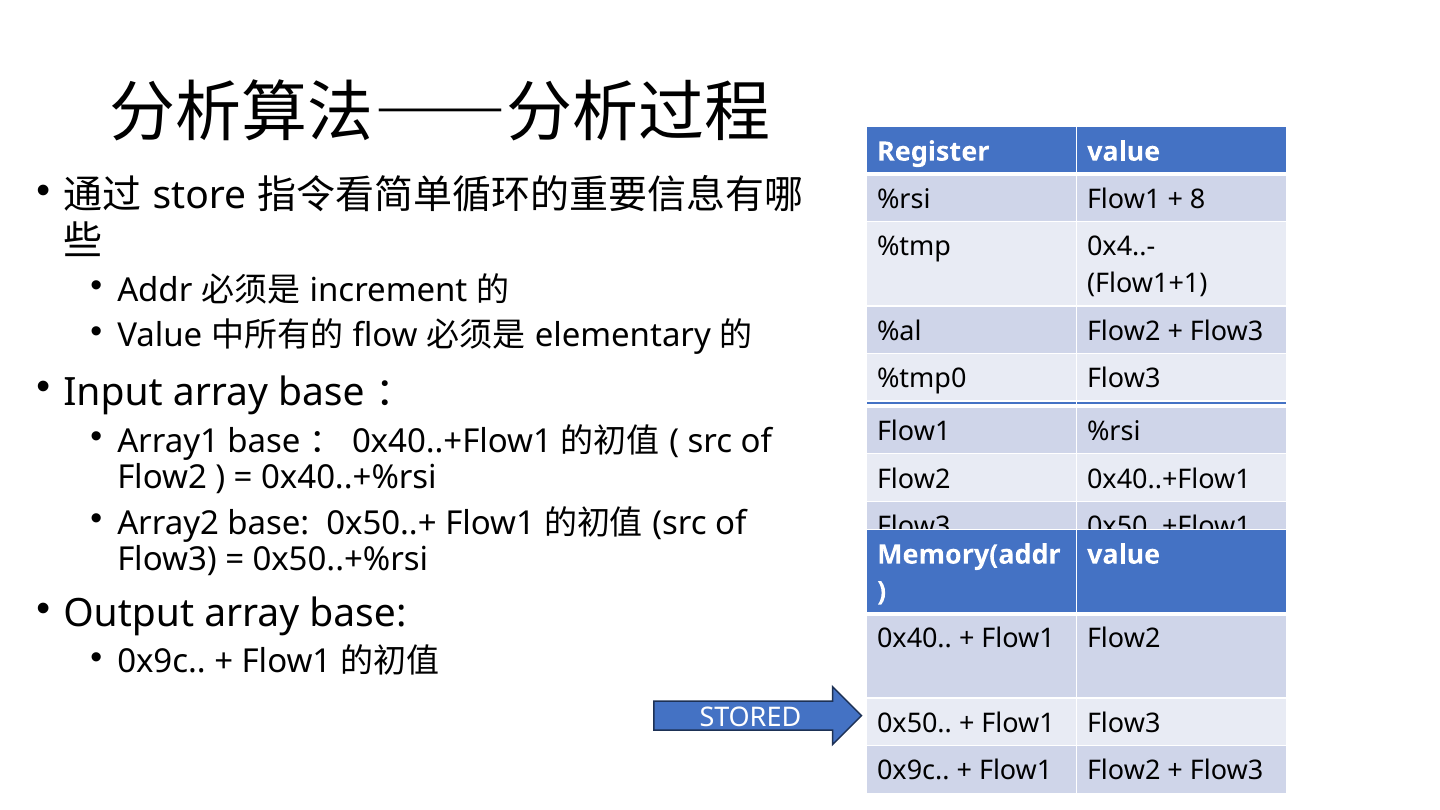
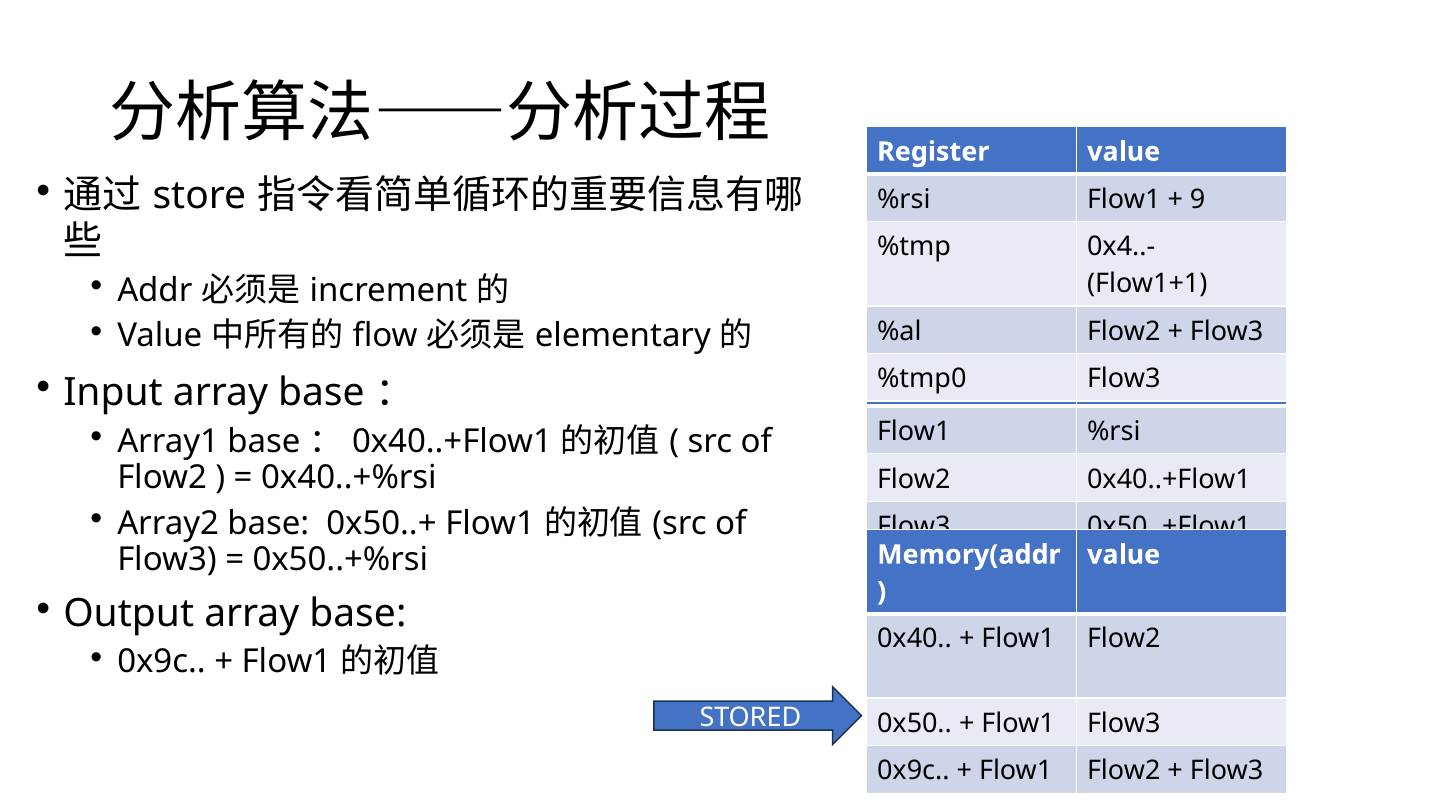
8: 8 -> 9
